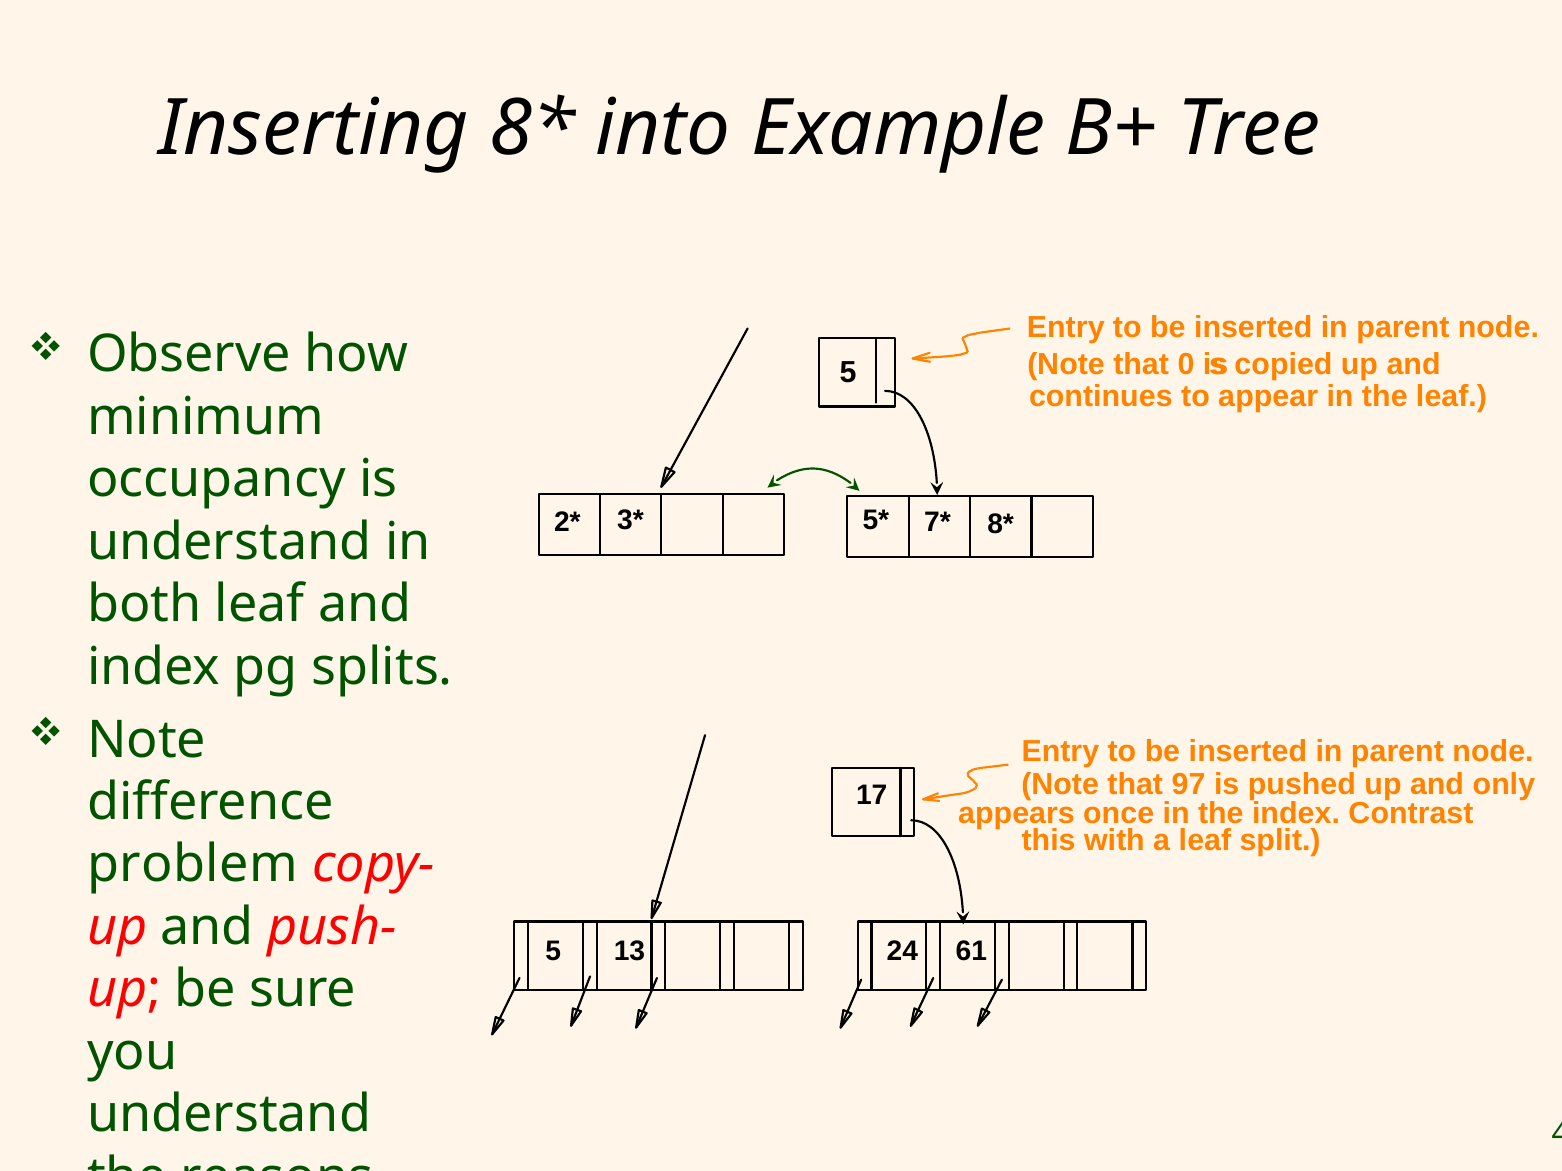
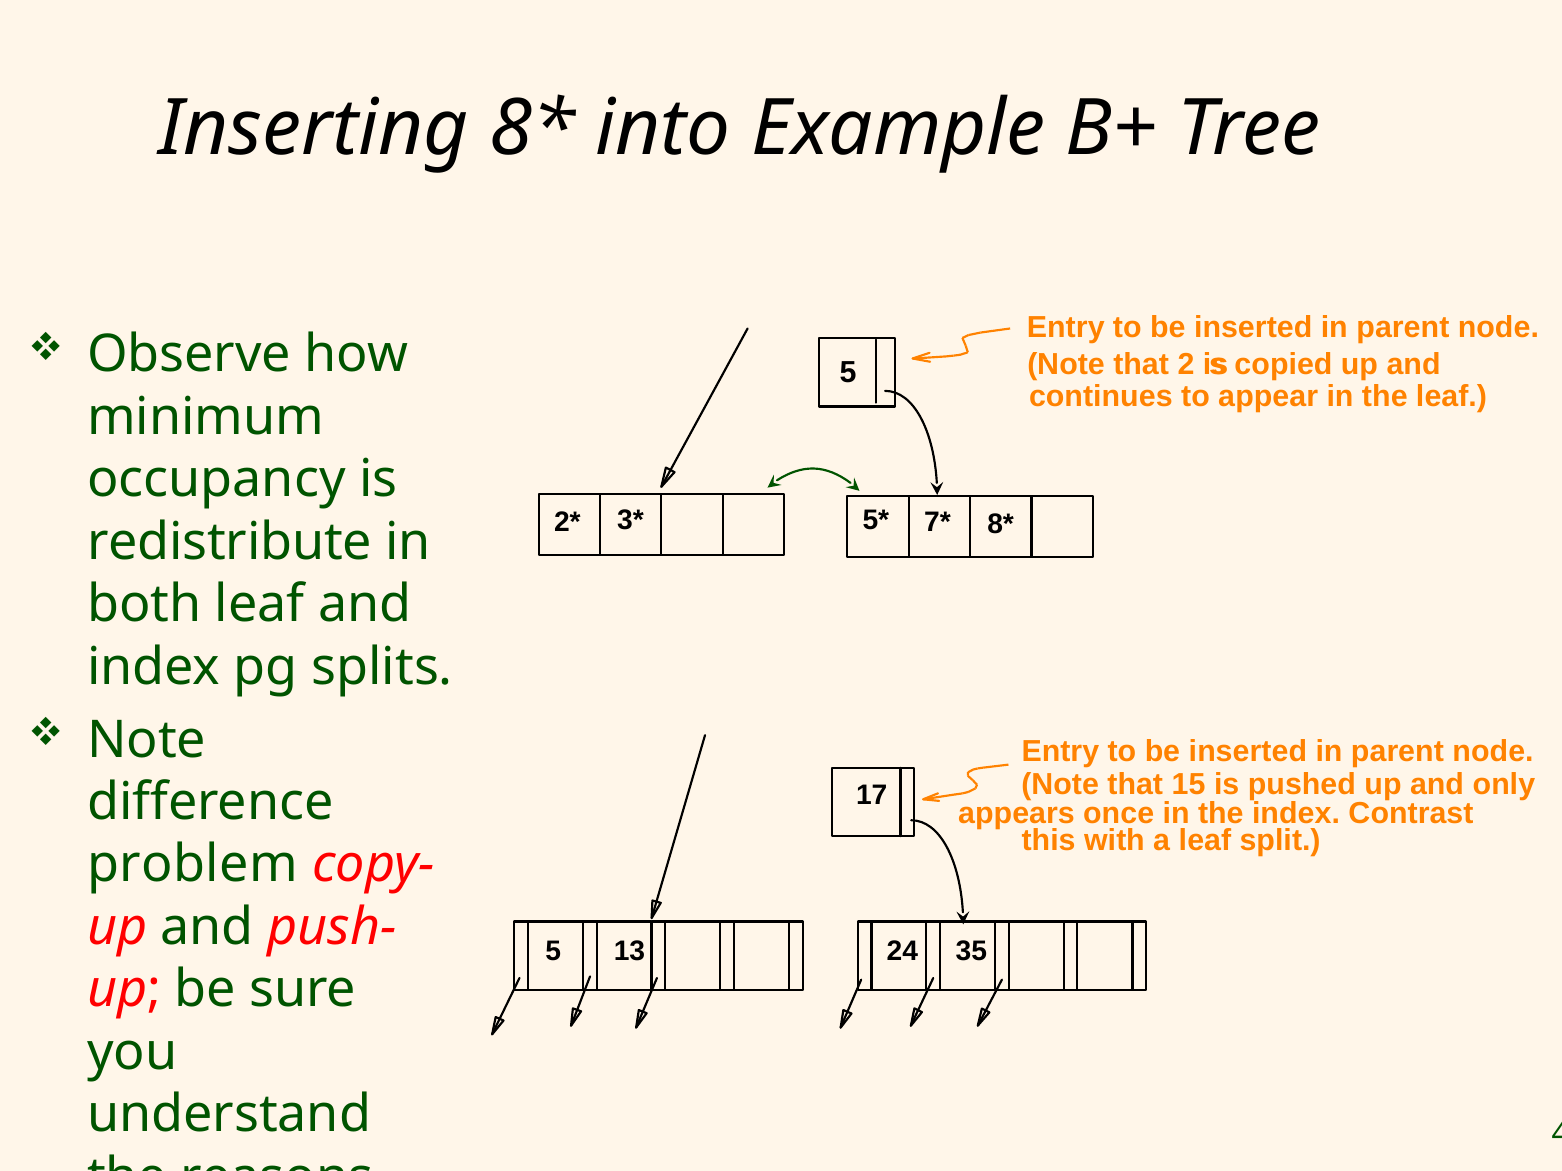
0: 0 -> 2
understand at (229, 542): understand -> redistribute
97: 97 -> 15
61: 61 -> 35
